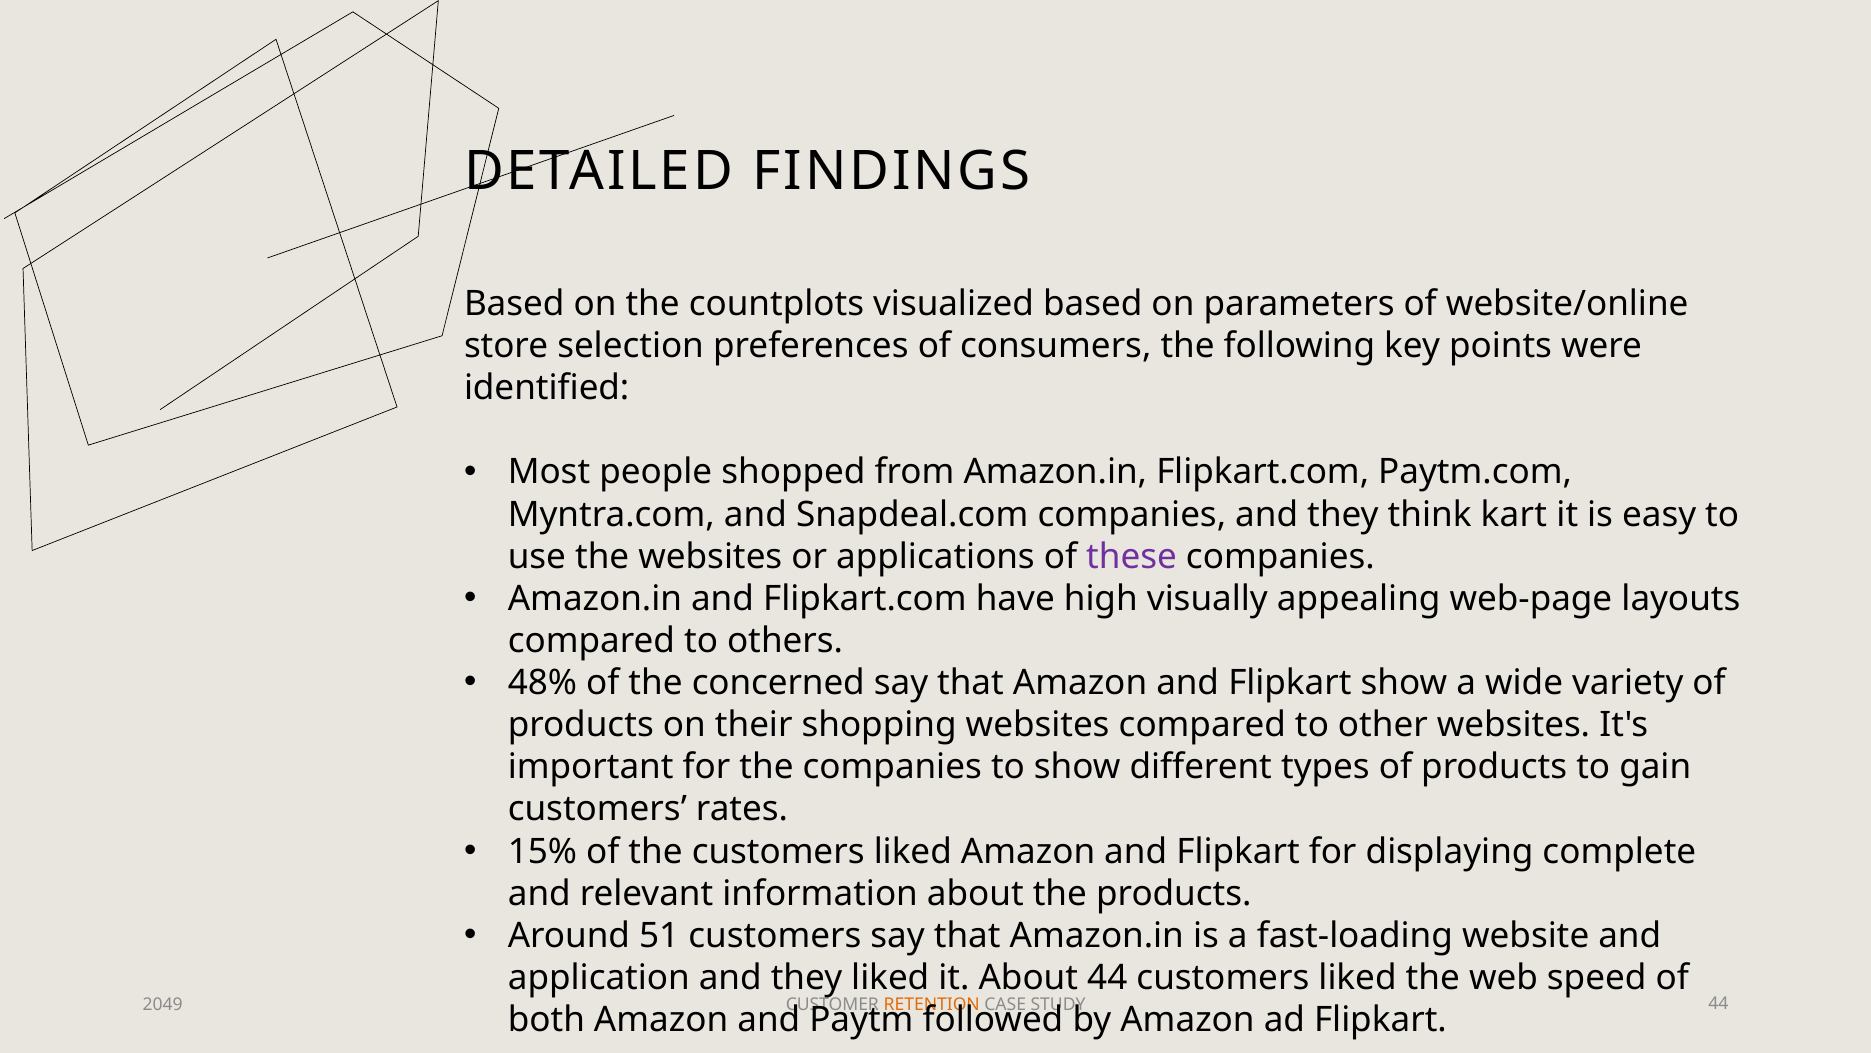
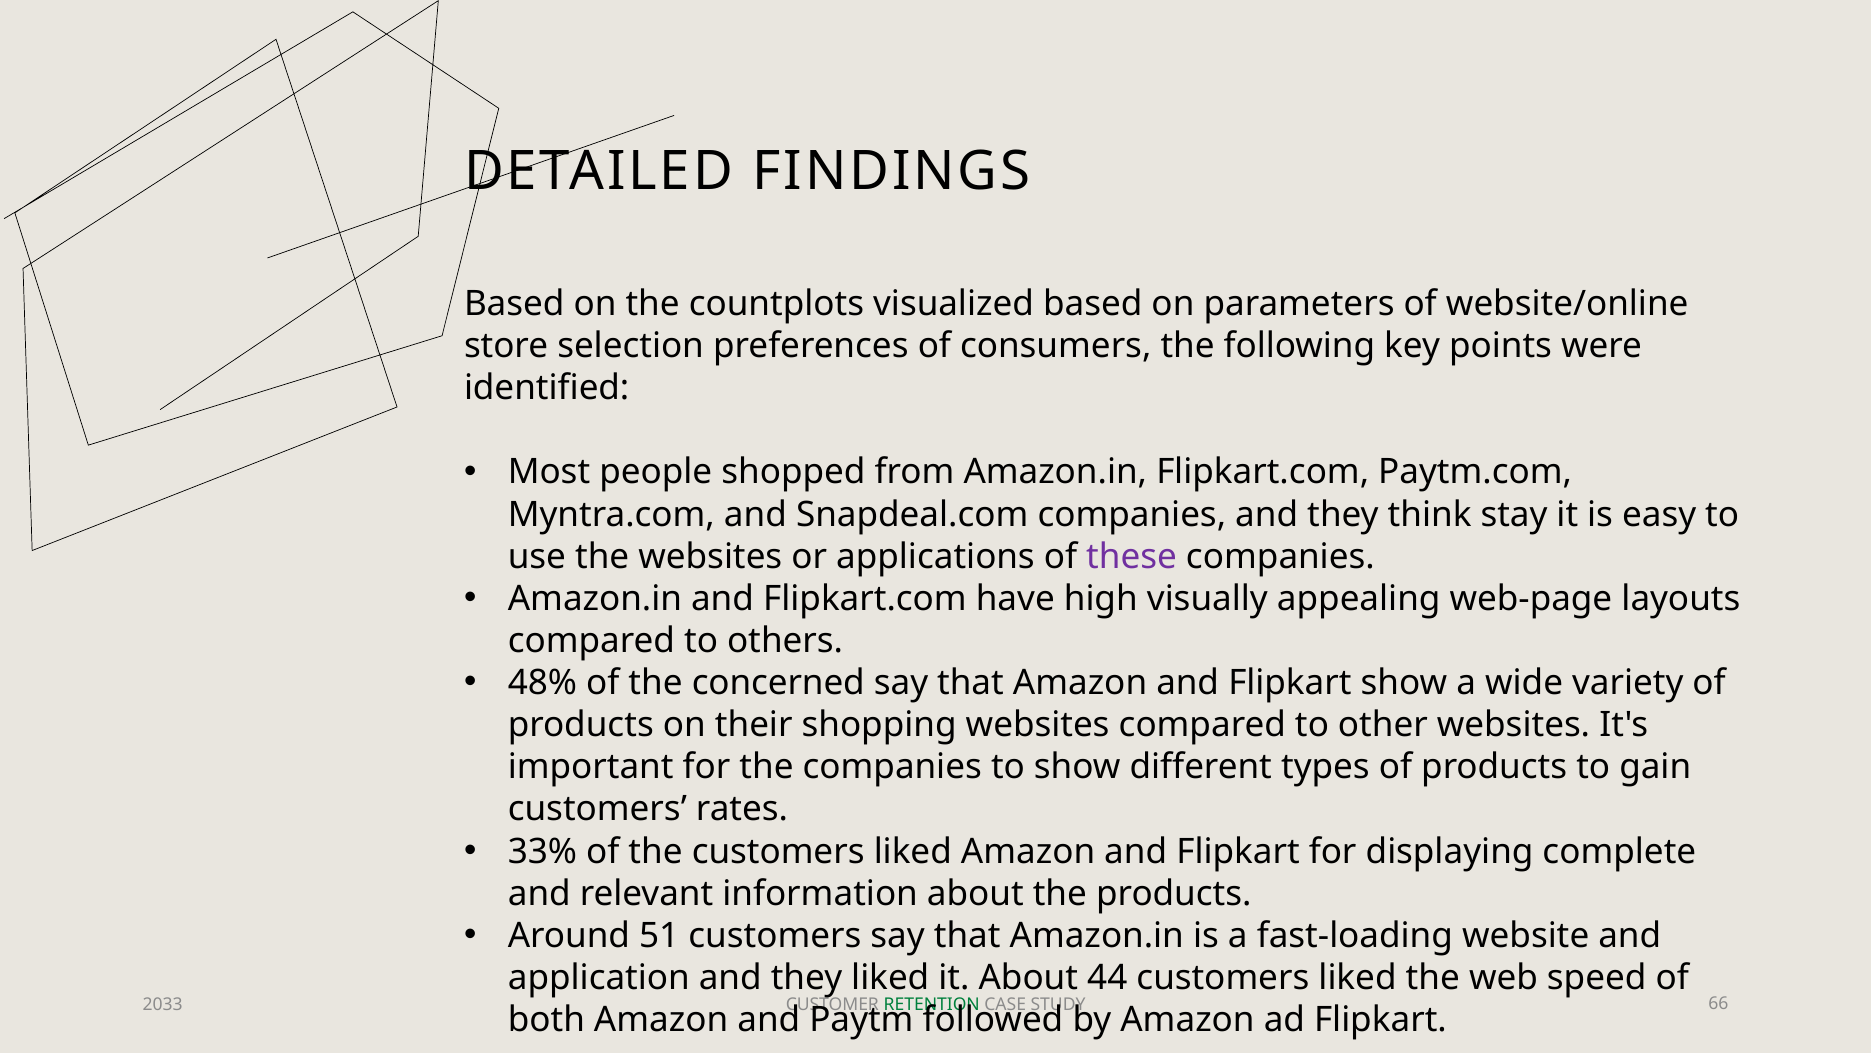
kart: kart -> stay
15%: 15% -> 33%
2049: 2049 -> 2033
RETENTION colour: orange -> green
STUDY 44: 44 -> 66
